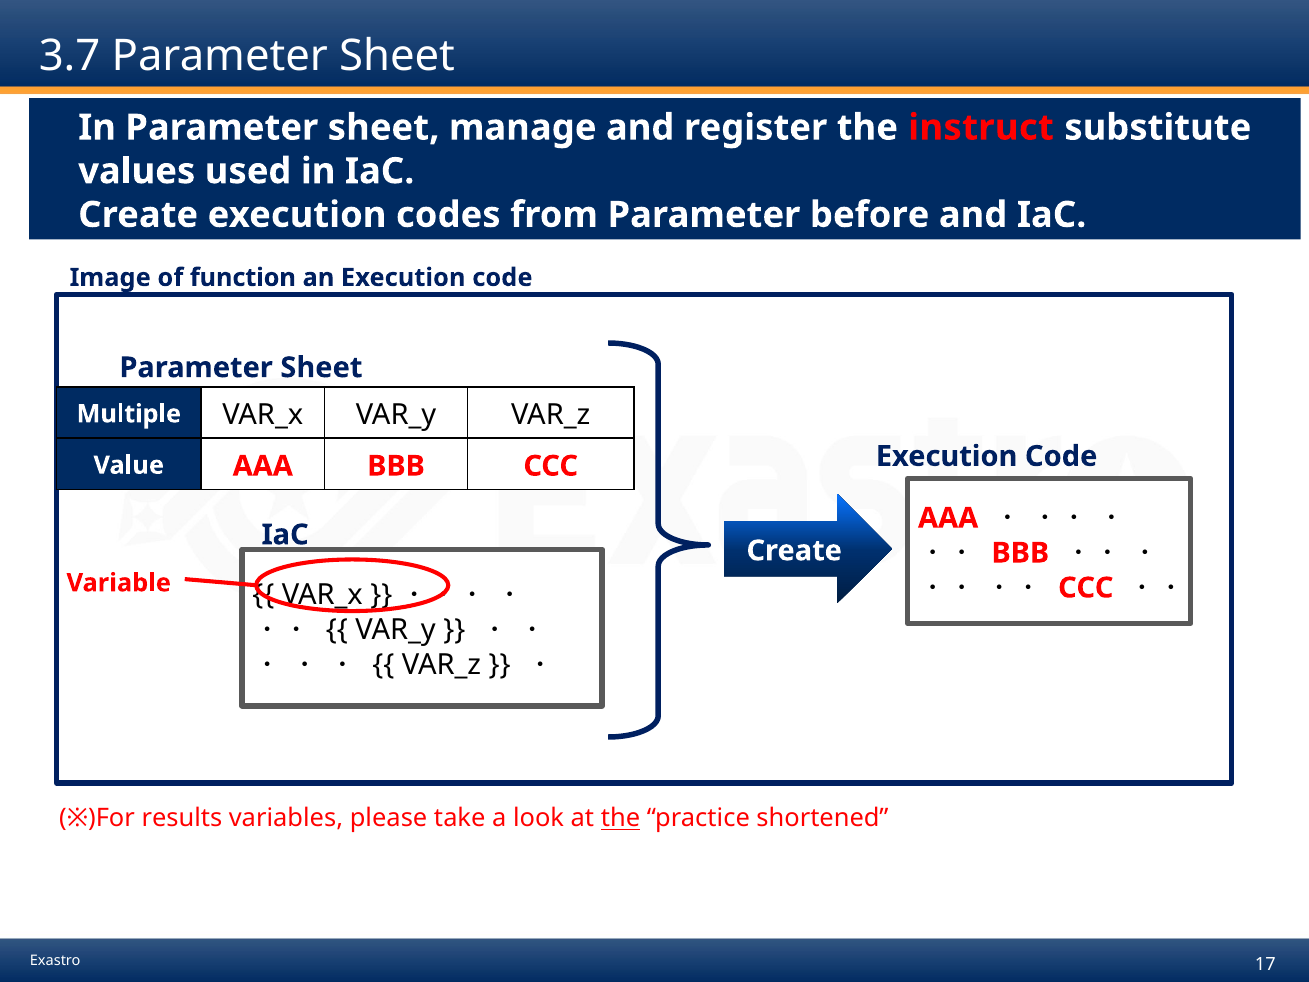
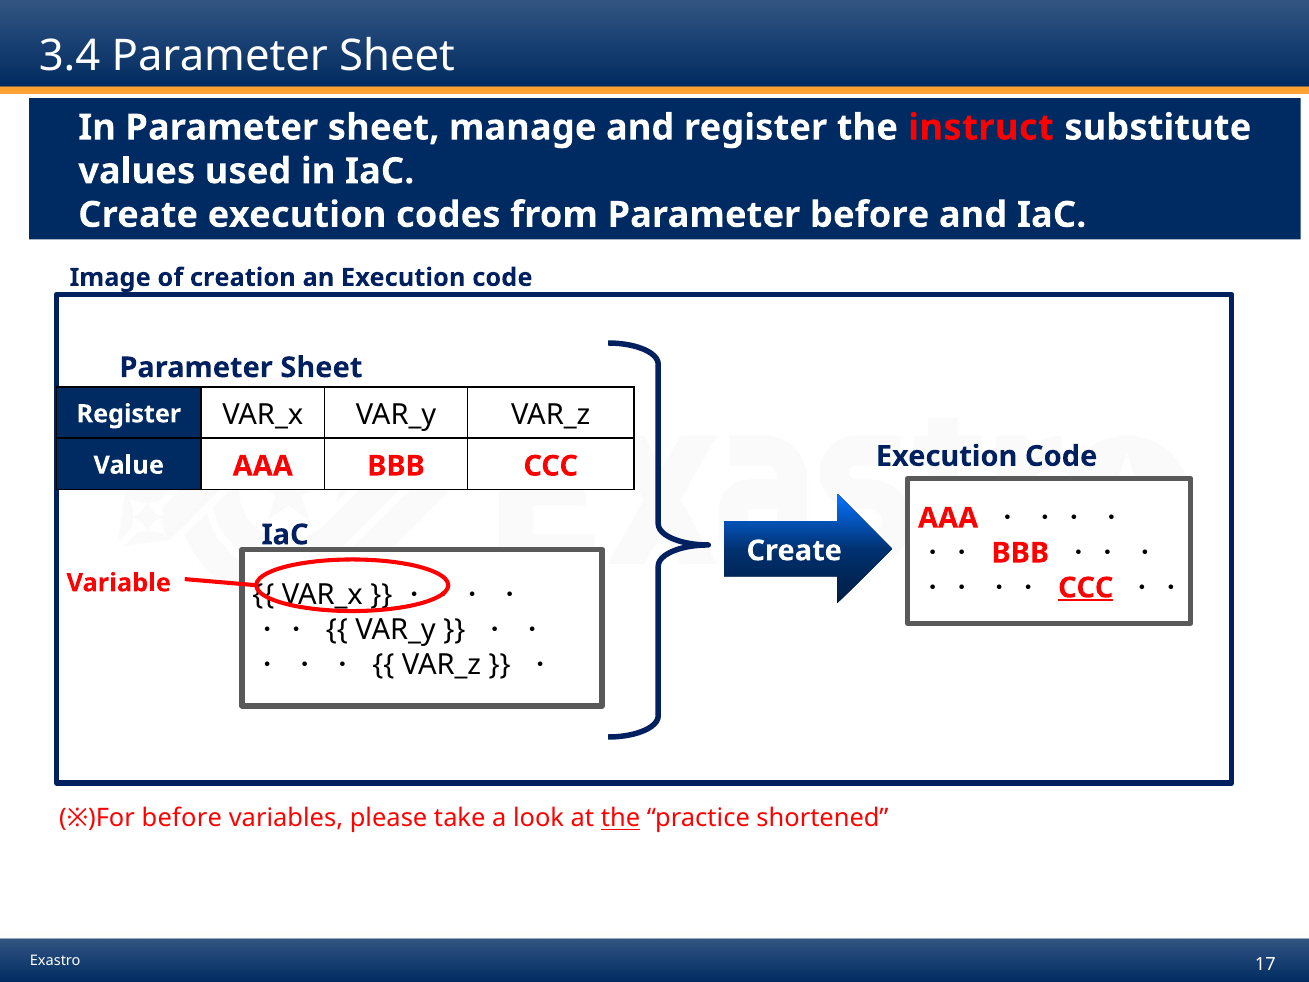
3.7: 3.7 -> 3.4
function: function -> creation
Multiple at (129, 414): Multiple -> Register
CCC at (1086, 588) underline: none -> present
※)For results: results -> before
